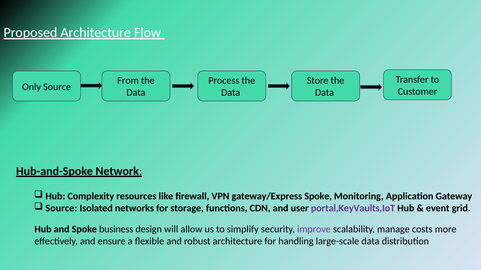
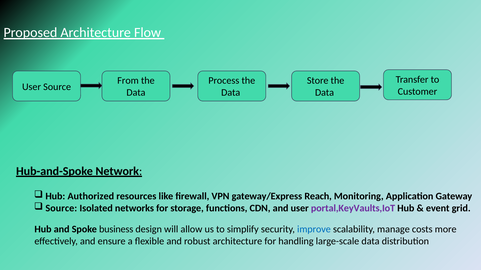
Only at (32, 87): Only -> User
Complexity: Complexity -> Authorized
gateway/Express Spoke: Spoke -> Reach
improve colour: purple -> blue
